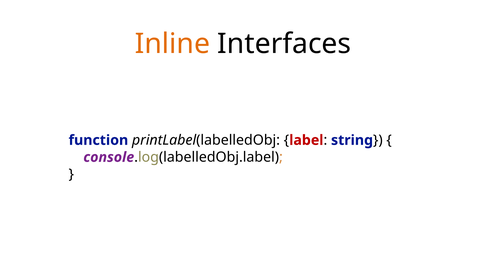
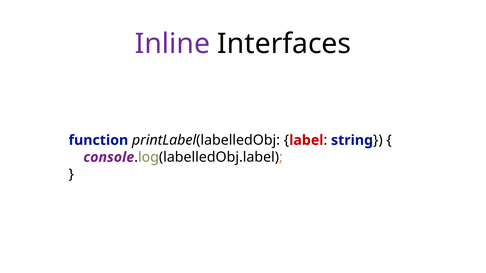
Inline colour: orange -> purple
